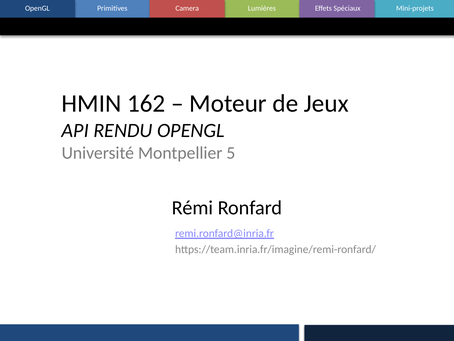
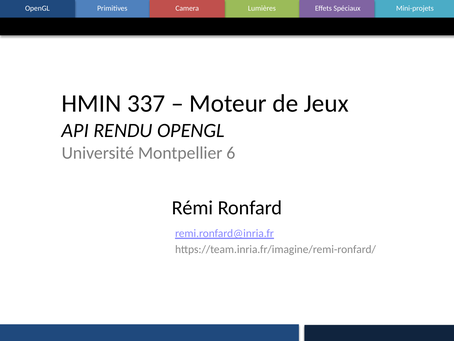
162: 162 -> 337
5: 5 -> 6
